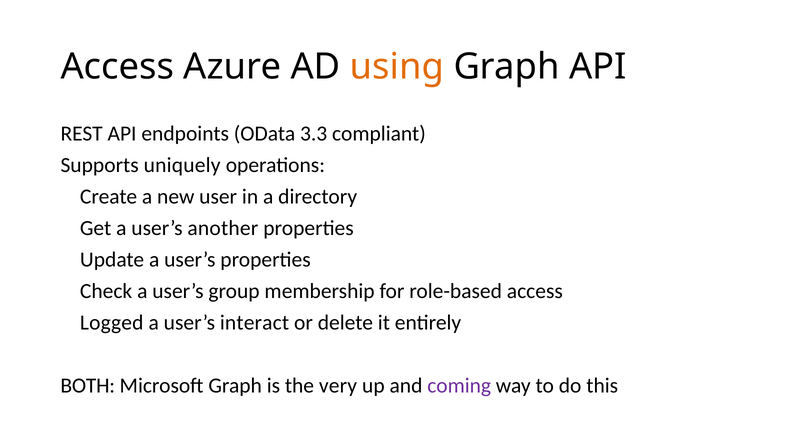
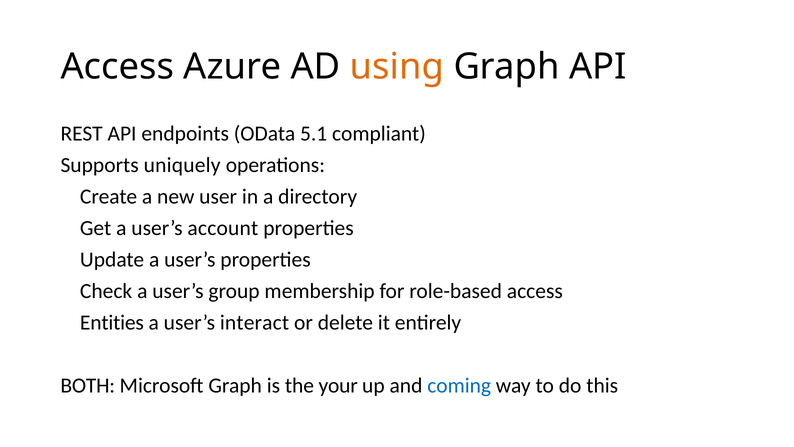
3.3: 3.3 -> 5.1
another: another -> account
Logged: Logged -> Entities
very: very -> your
coming colour: purple -> blue
